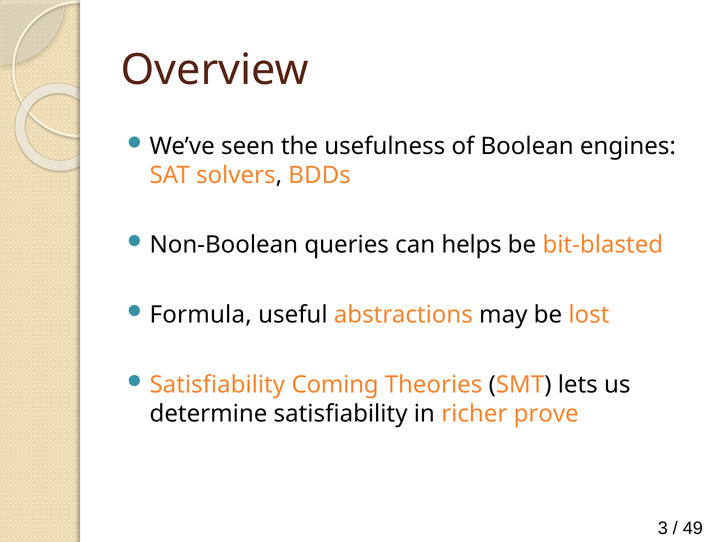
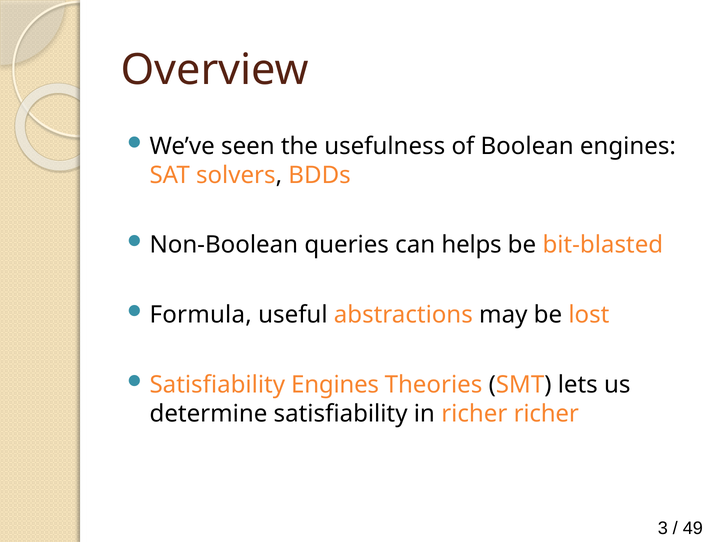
Satisfiability Coming: Coming -> Engines
richer prove: prove -> richer
